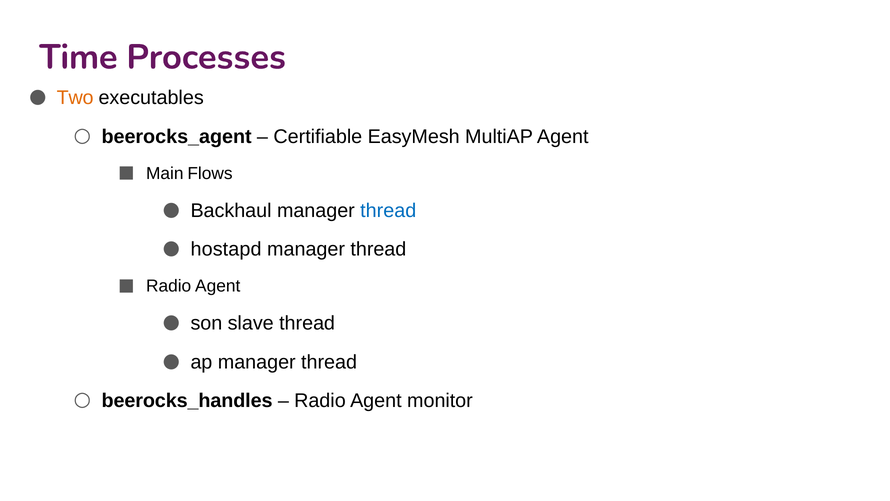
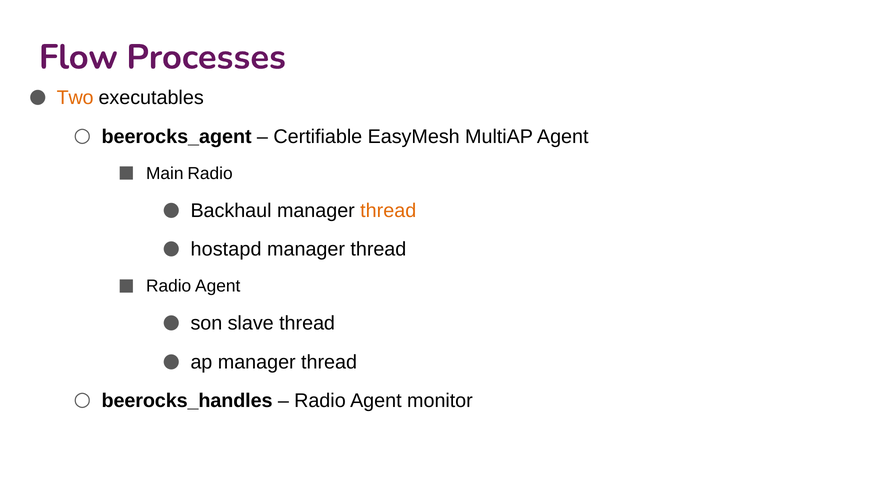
Time: Time -> Flow
Main Flows: Flows -> Radio
thread at (388, 211) colour: blue -> orange
